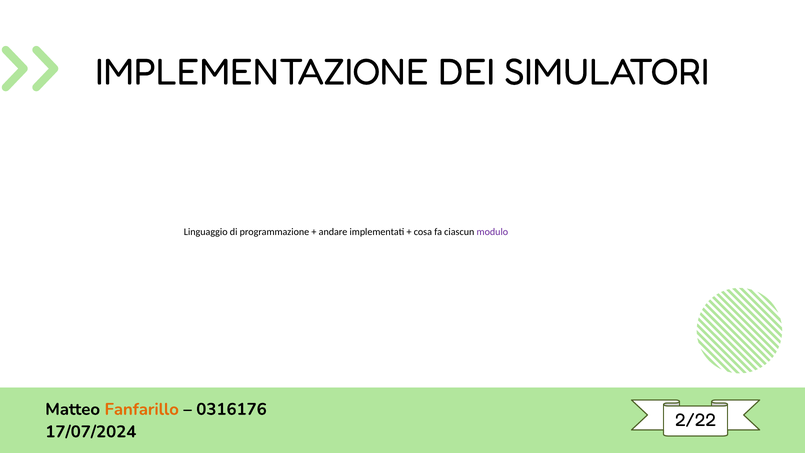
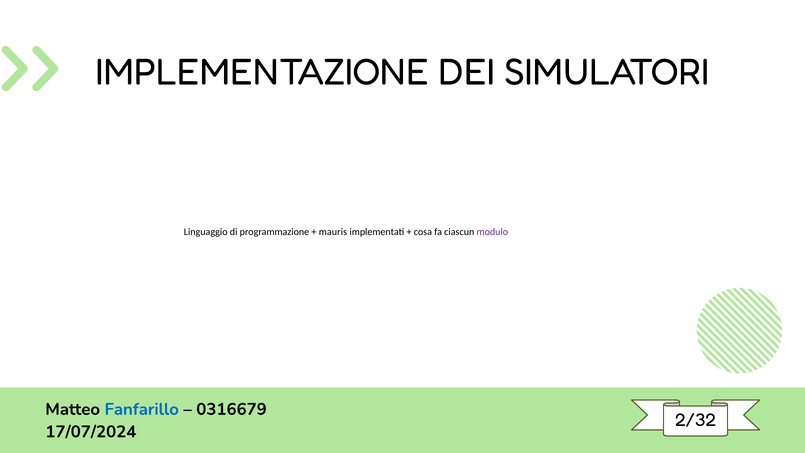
andare: andare -> mauris
Fanfarillo colour: orange -> blue
0316176: 0316176 -> 0316679
2/22: 2/22 -> 2/32
